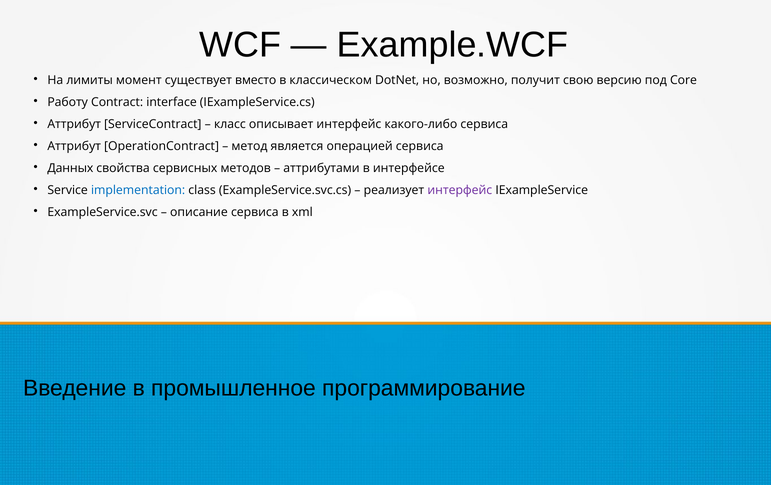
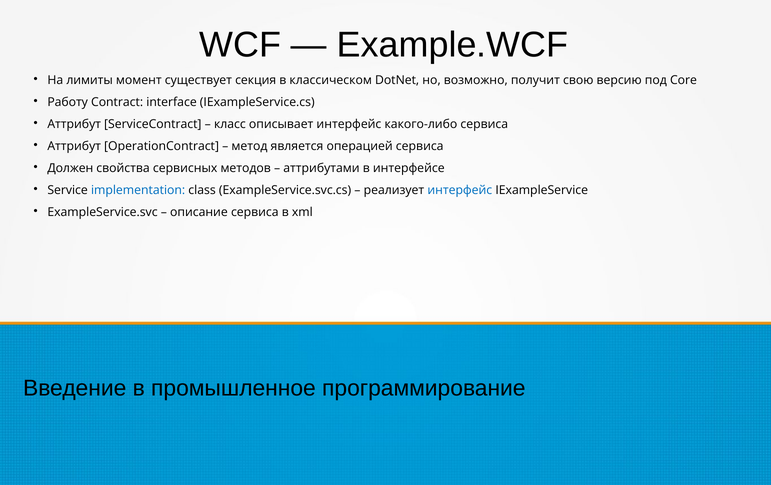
вместо: вместо -> секция
Данных: Данных -> Должен
интерфейс at (460, 191) colour: purple -> blue
